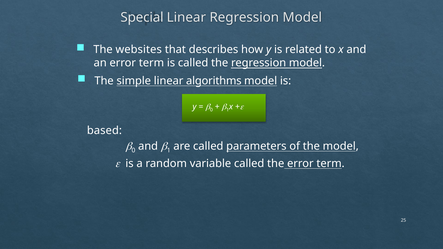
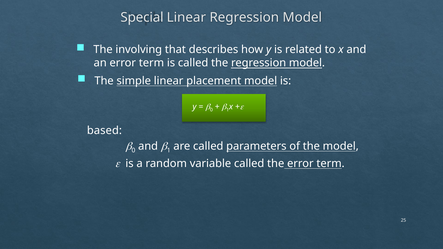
websites: websites -> involving
algorithms: algorithms -> placement
